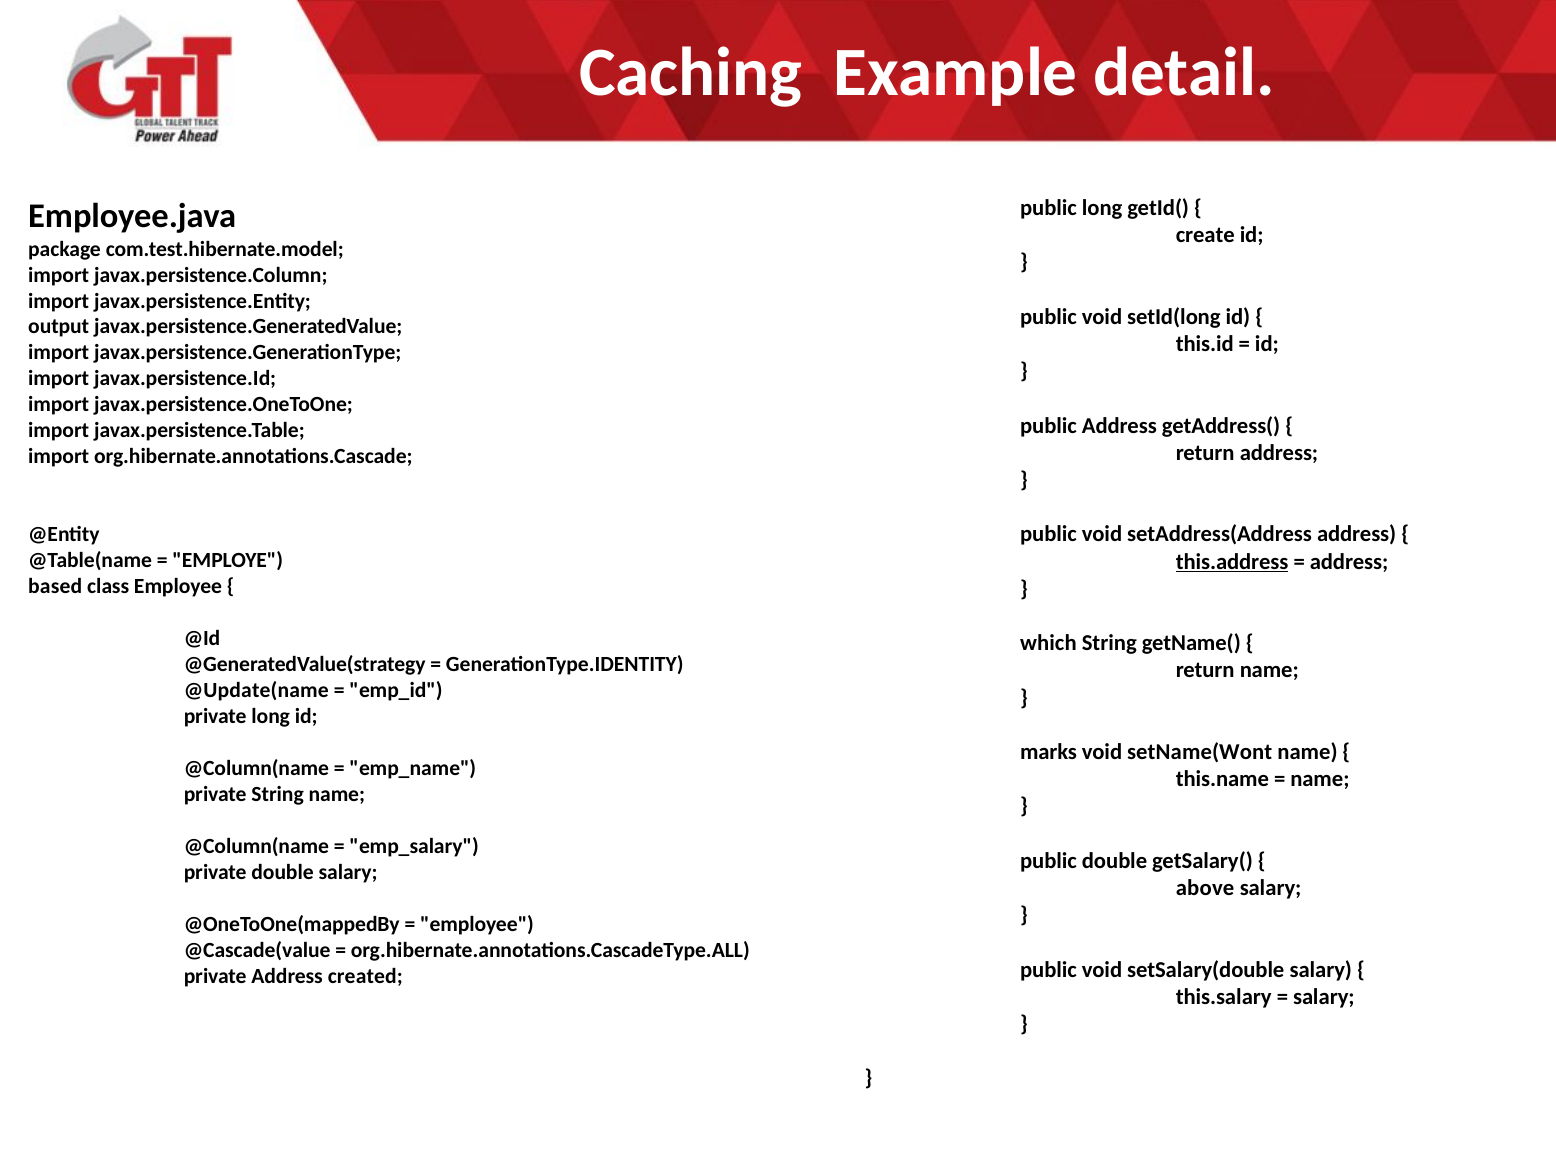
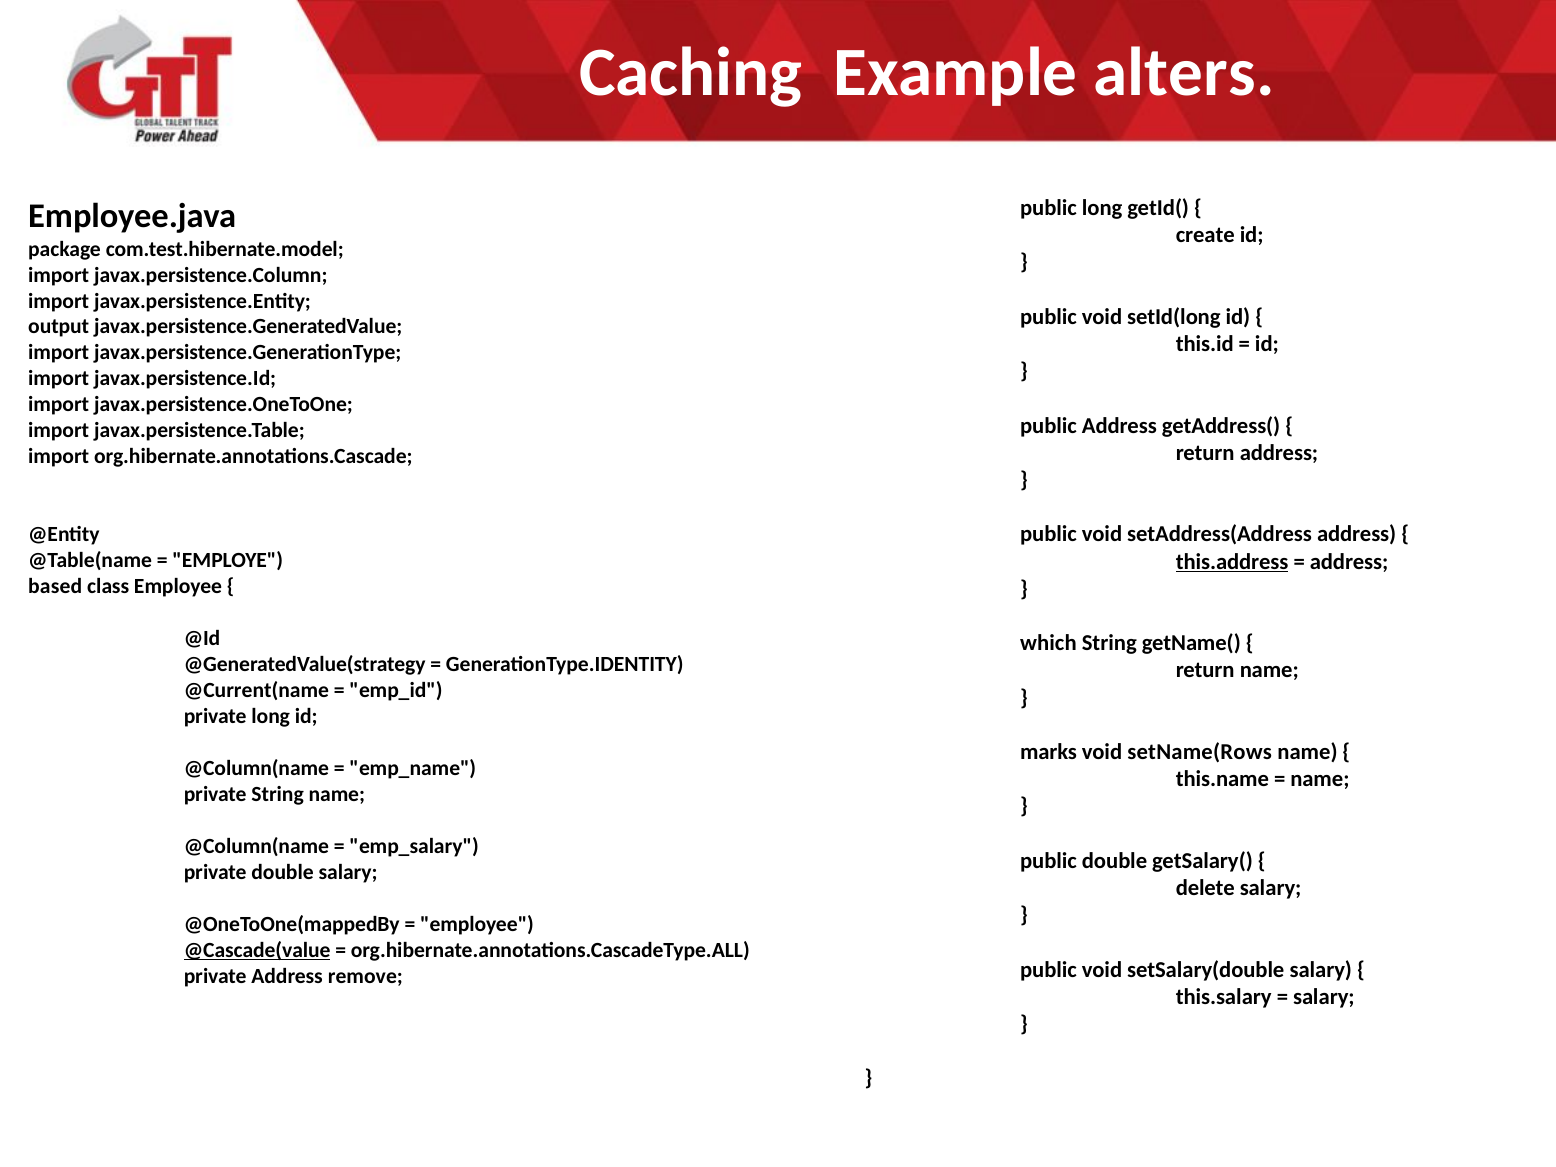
detail: detail -> alters
@Update(name: @Update(name -> @Current(name
setName(Wont: setName(Wont -> setName(Rows
above: above -> delete
@Cascade(value underline: none -> present
created: created -> remove
